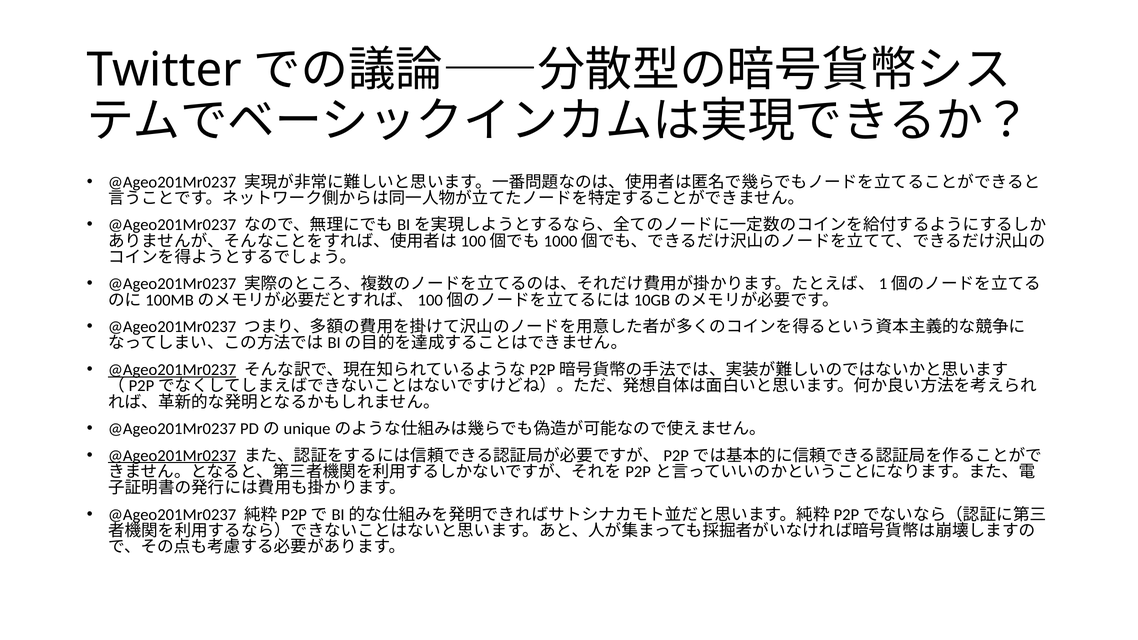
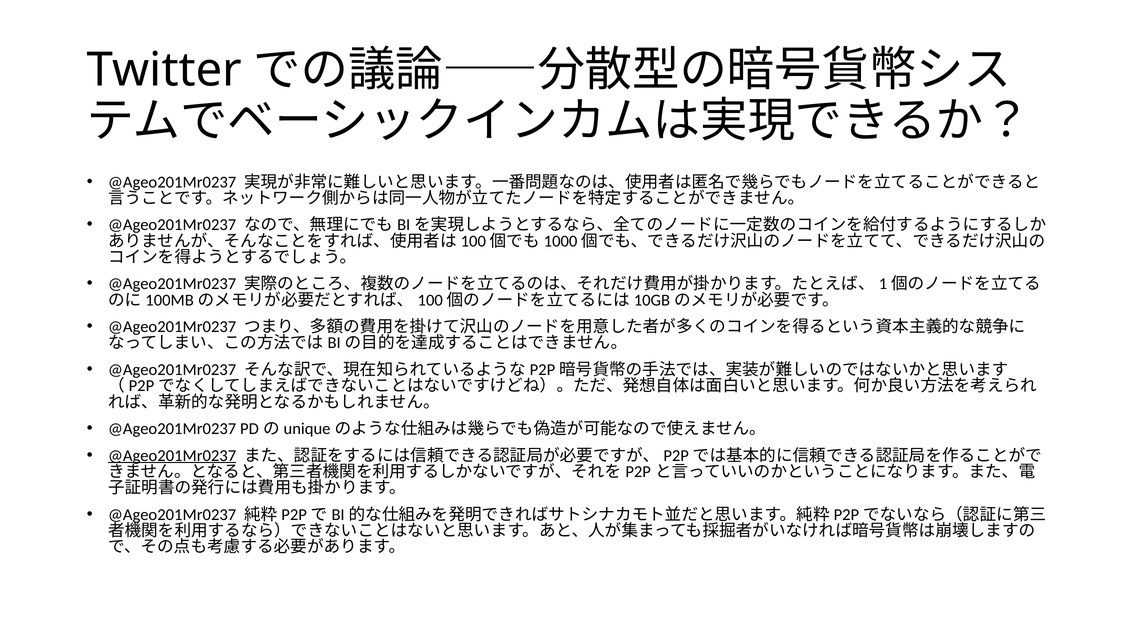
@Ageo201Mr0237 at (172, 370) underline: present -> none
